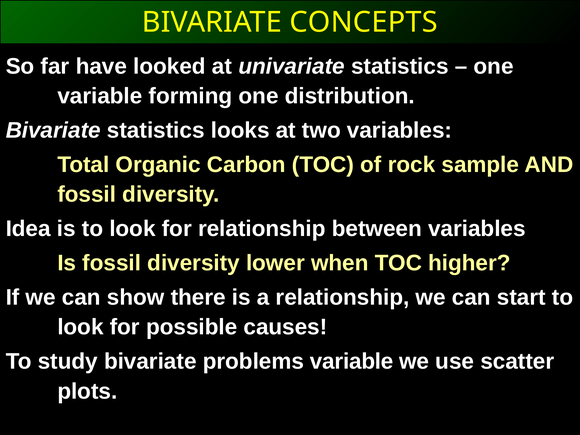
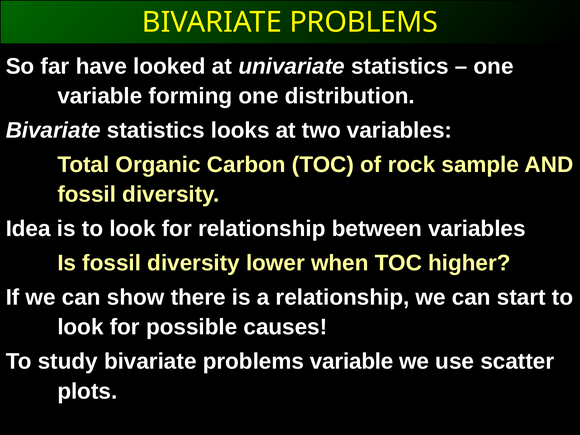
CONCEPTS at (363, 22): CONCEPTS -> PROBLEMS
